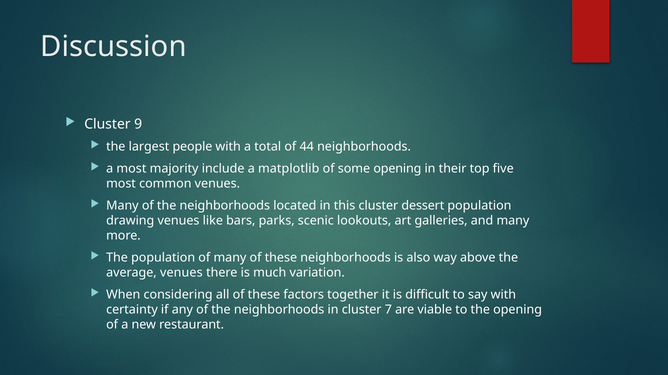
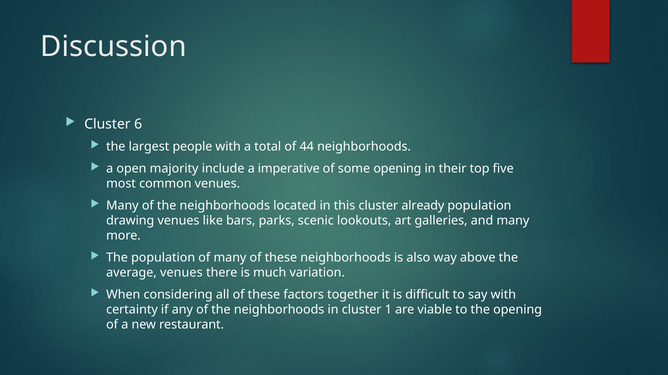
9: 9 -> 6
a most: most -> open
matplotlib: matplotlib -> imperative
dessert: dessert -> already
7: 7 -> 1
